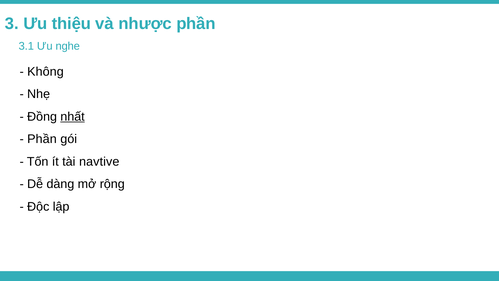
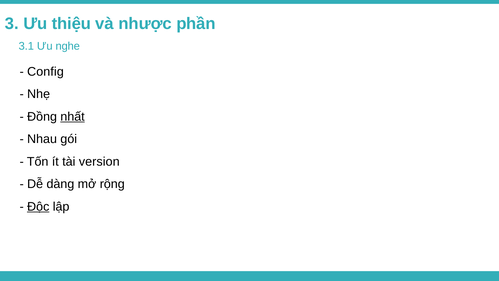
Không: Không -> Config
Phần at (42, 139): Phần -> Nhau
navtive: navtive -> version
Độc underline: none -> present
